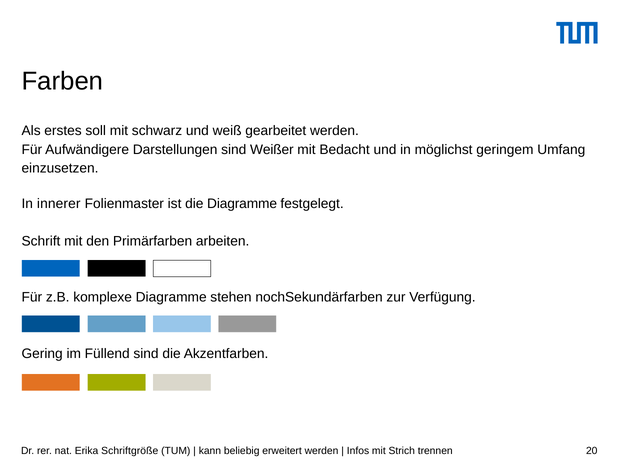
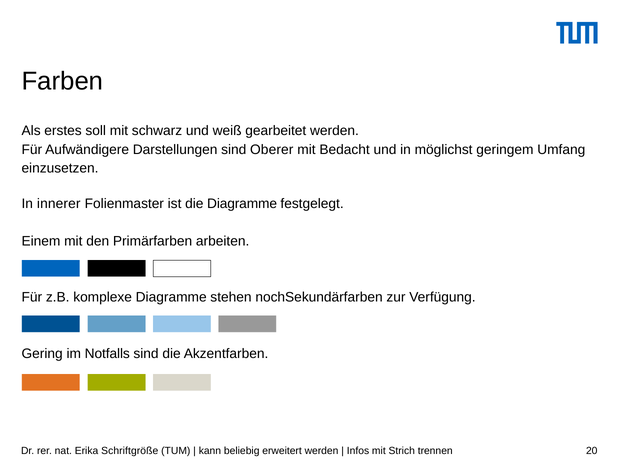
Weißer: Weißer -> Oberer
Schrift: Schrift -> Einem
Füllend: Füllend -> Notfalls
